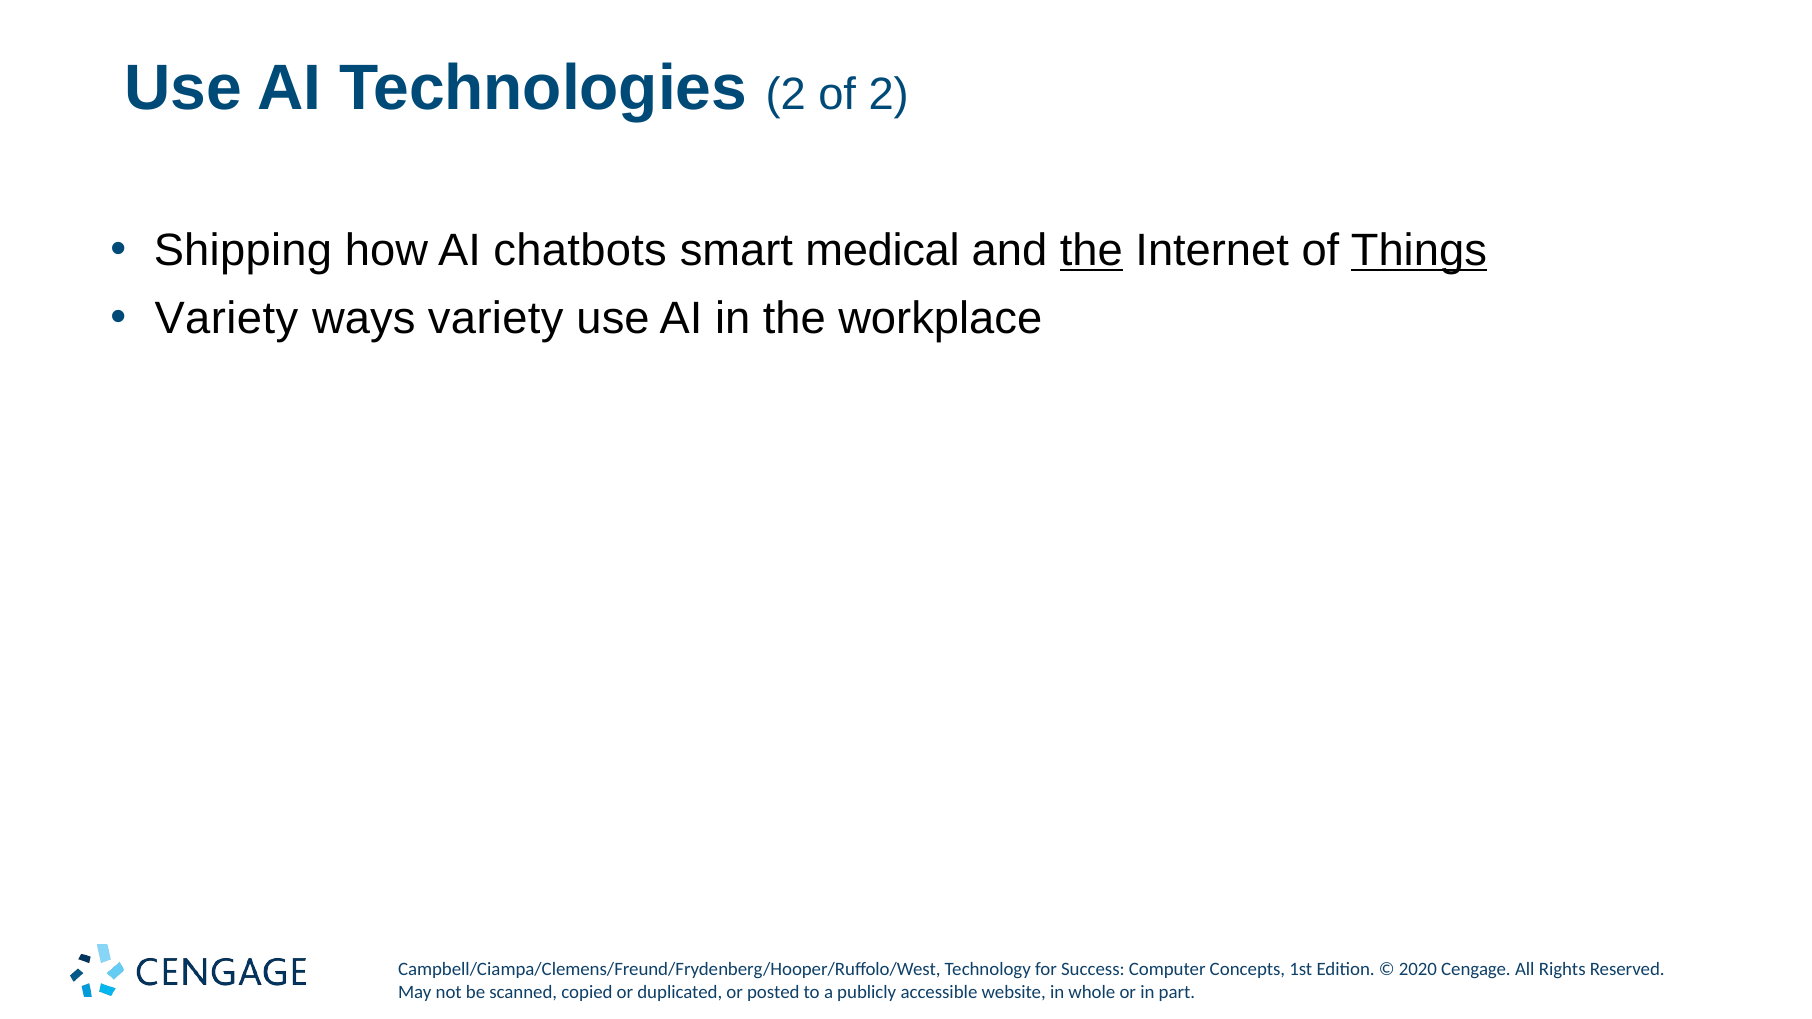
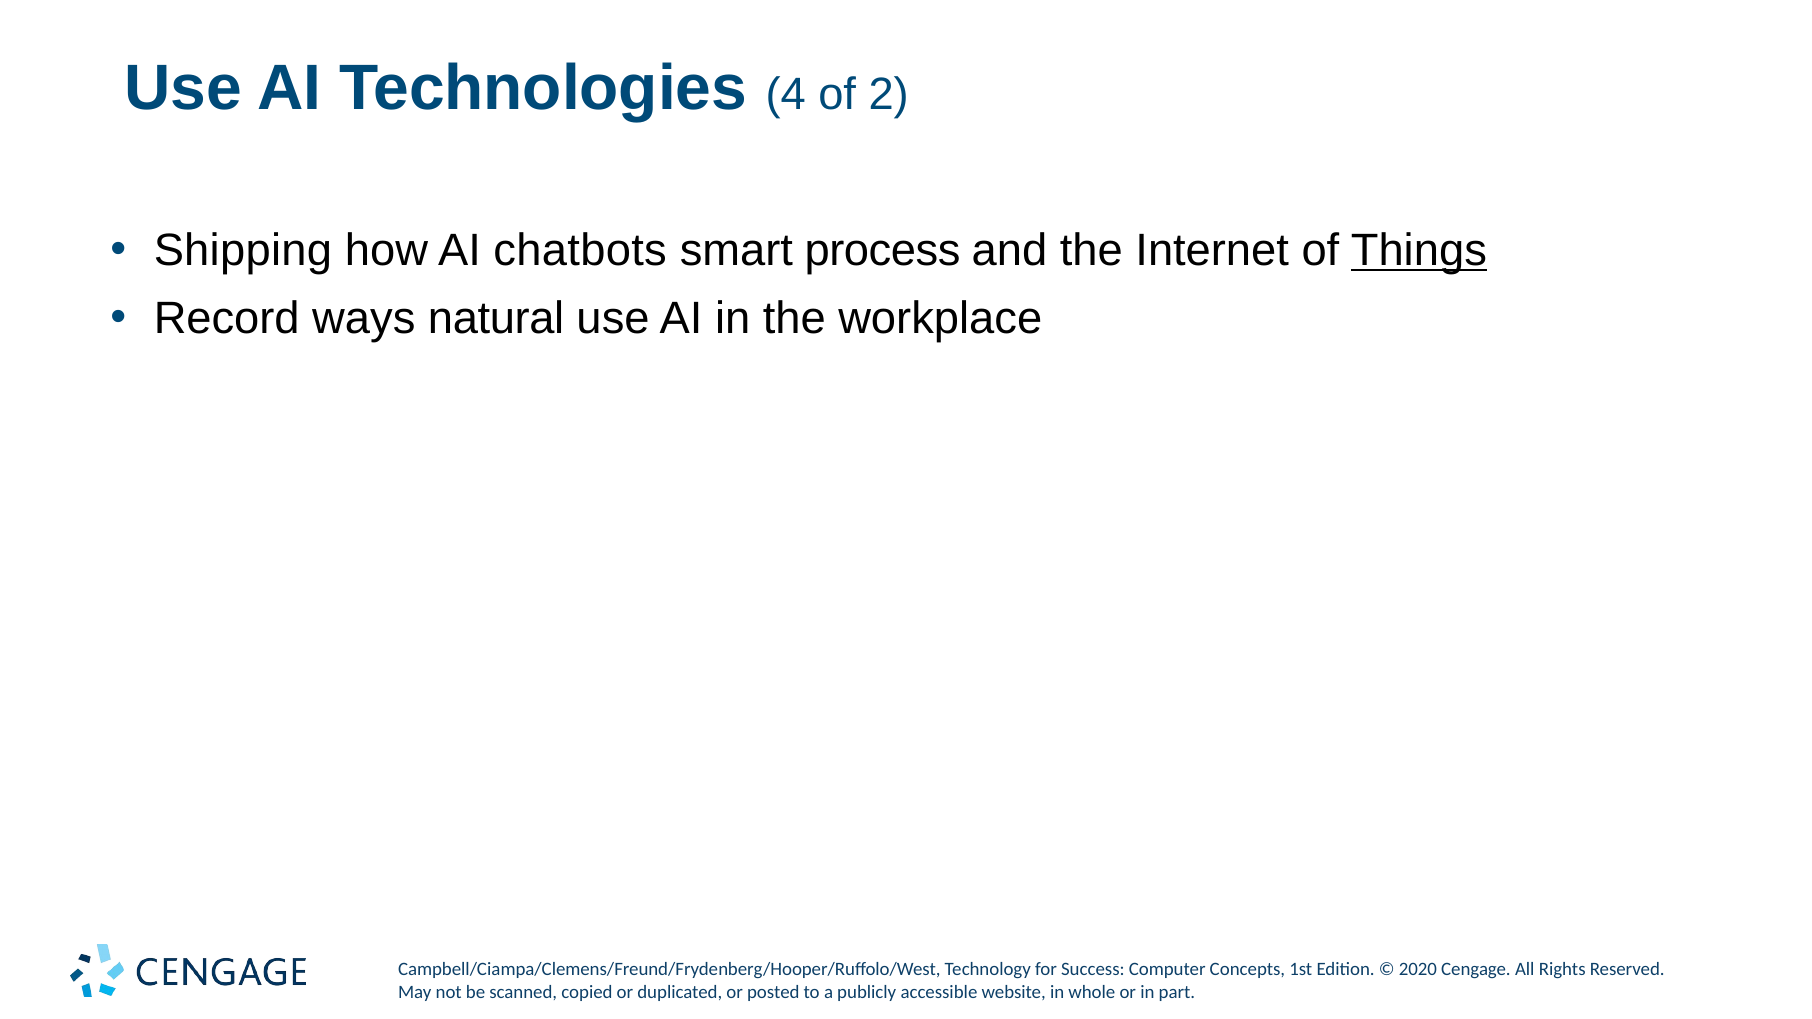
Technologies 2: 2 -> 4
medical: medical -> process
the at (1091, 251) underline: present -> none
Variety at (226, 318): Variety -> Record
ways variety: variety -> natural
